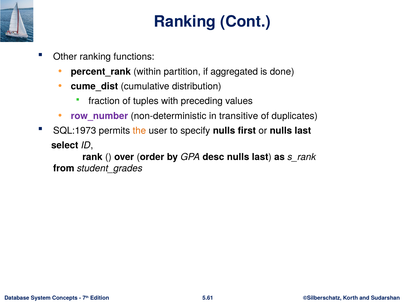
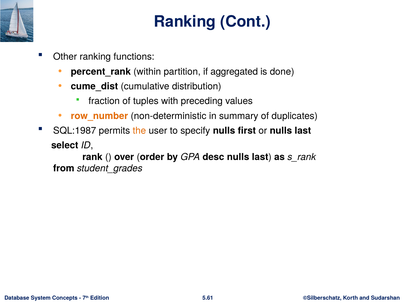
row_number colour: purple -> orange
transitive: transitive -> summary
SQL:1973: SQL:1973 -> SQL:1987
